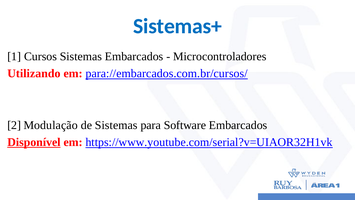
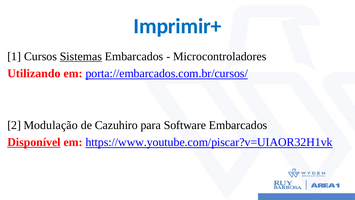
Sistemas+: Sistemas+ -> Imprimir+
Sistemas at (81, 56) underline: none -> present
para://embarcados.com.br/cursos/: para://embarcados.com.br/cursos/ -> porta://embarcados.com.br/cursos/
de Sistemas: Sistemas -> Cazuhiro
https://www.youtube.com/serial?v=UIAOR32H1vk: https://www.youtube.com/serial?v=UIAOR32H1vk -> https://www.youtube.com/piscar?v=UIAOR32H1vk
